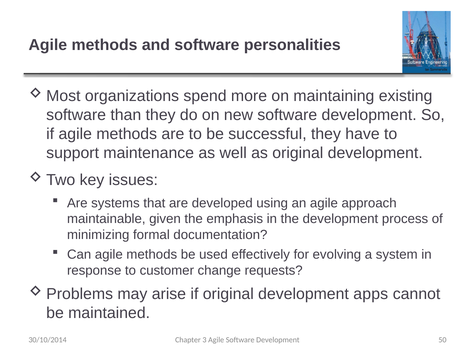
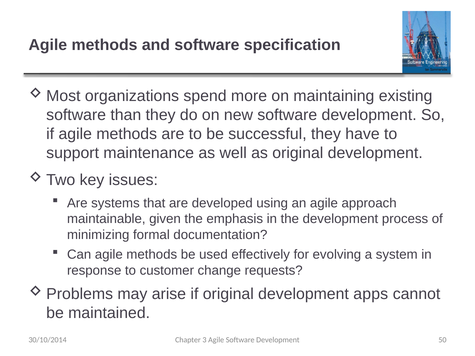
personalities: personalities -> specification
